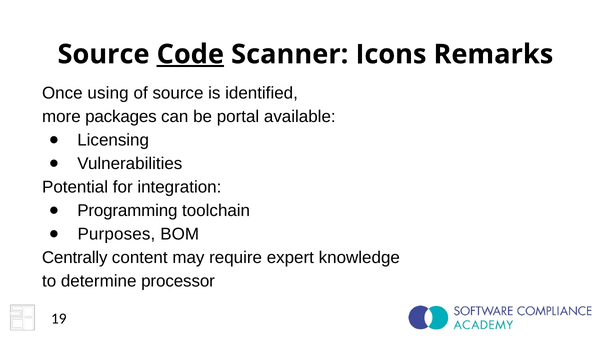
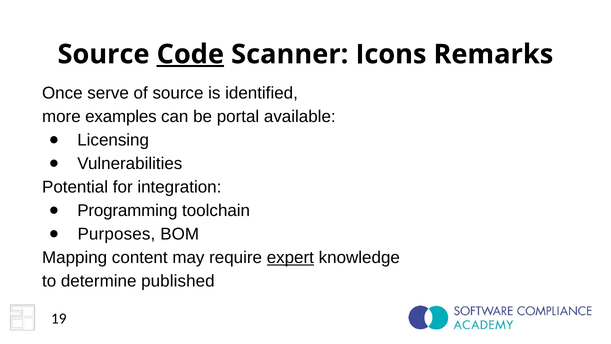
using: using -> serve
packages: packages -> examples
Centrally: Centrally -> Mapping
expert underline: none -> present
processor: processor -> published
